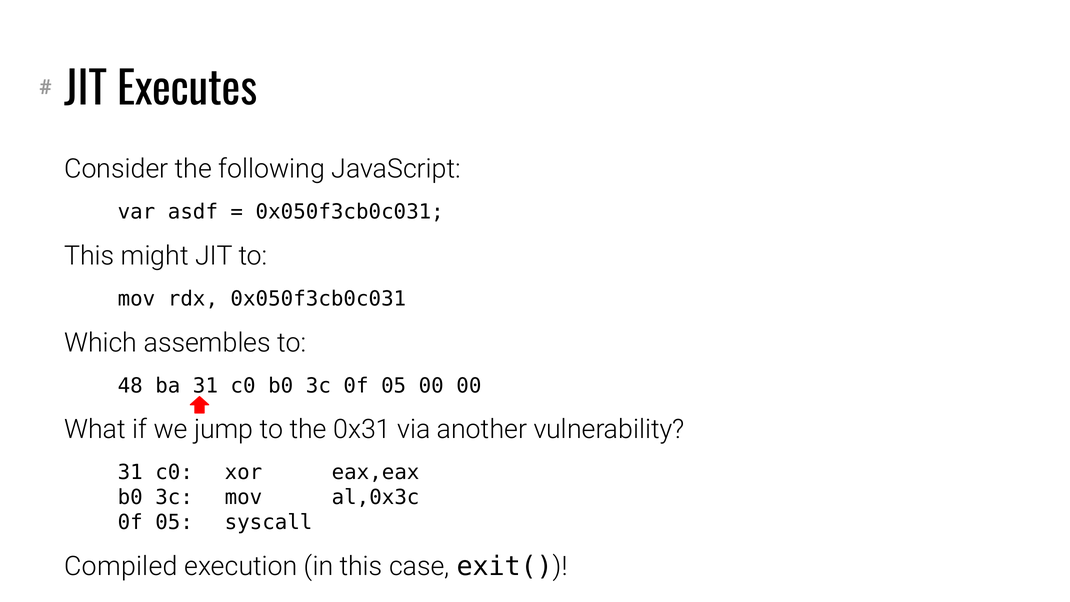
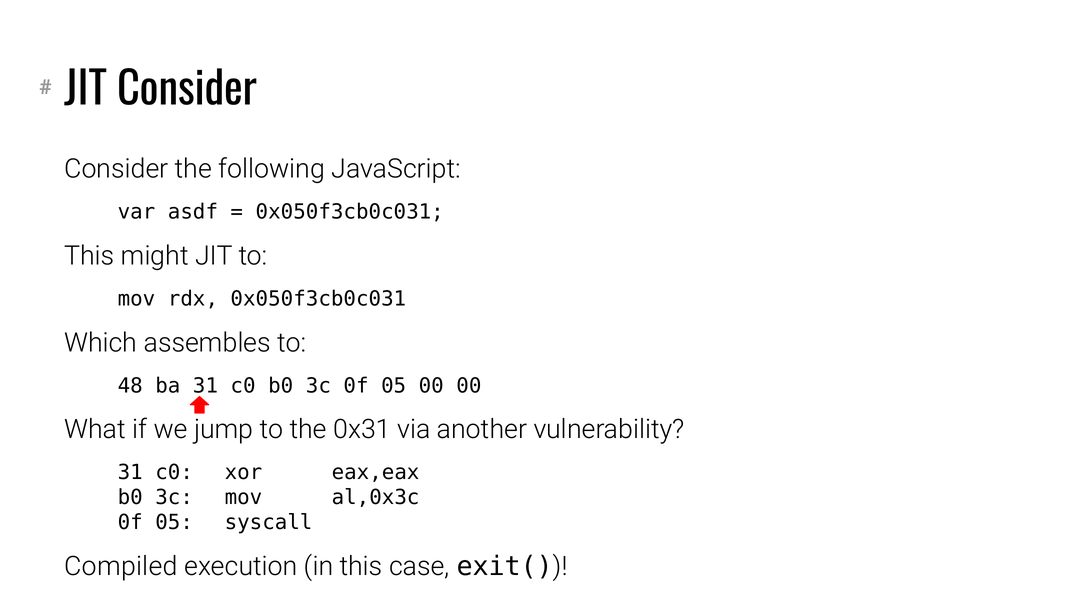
JIT Executes: Executes -> Consider
